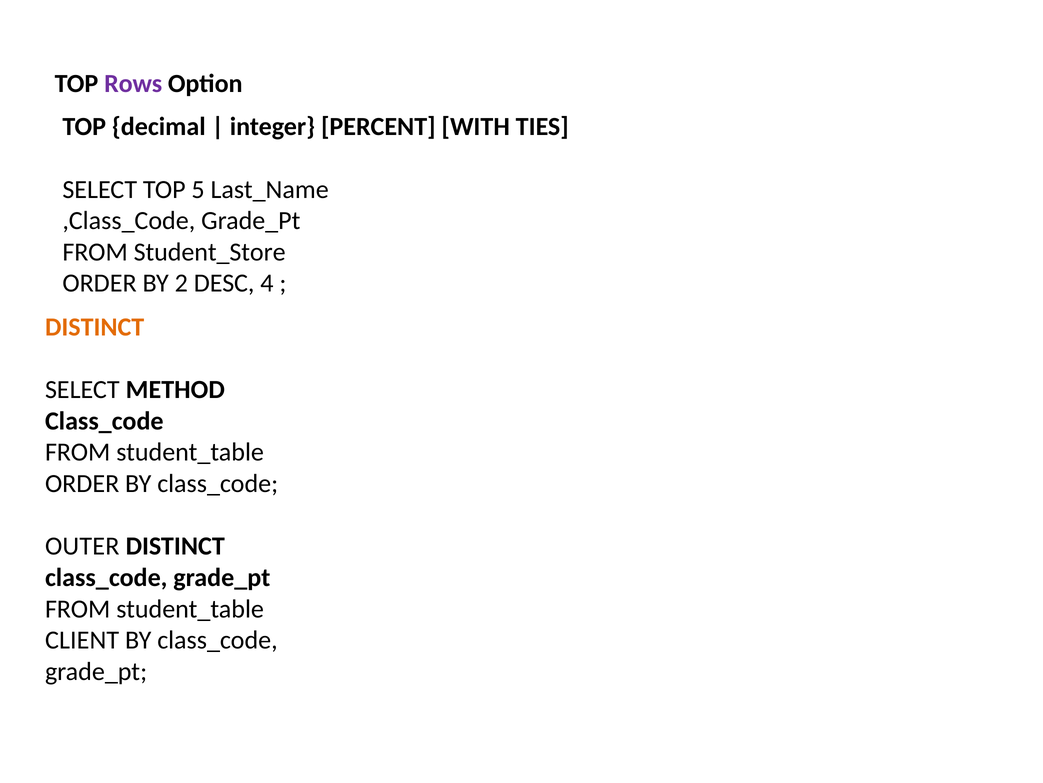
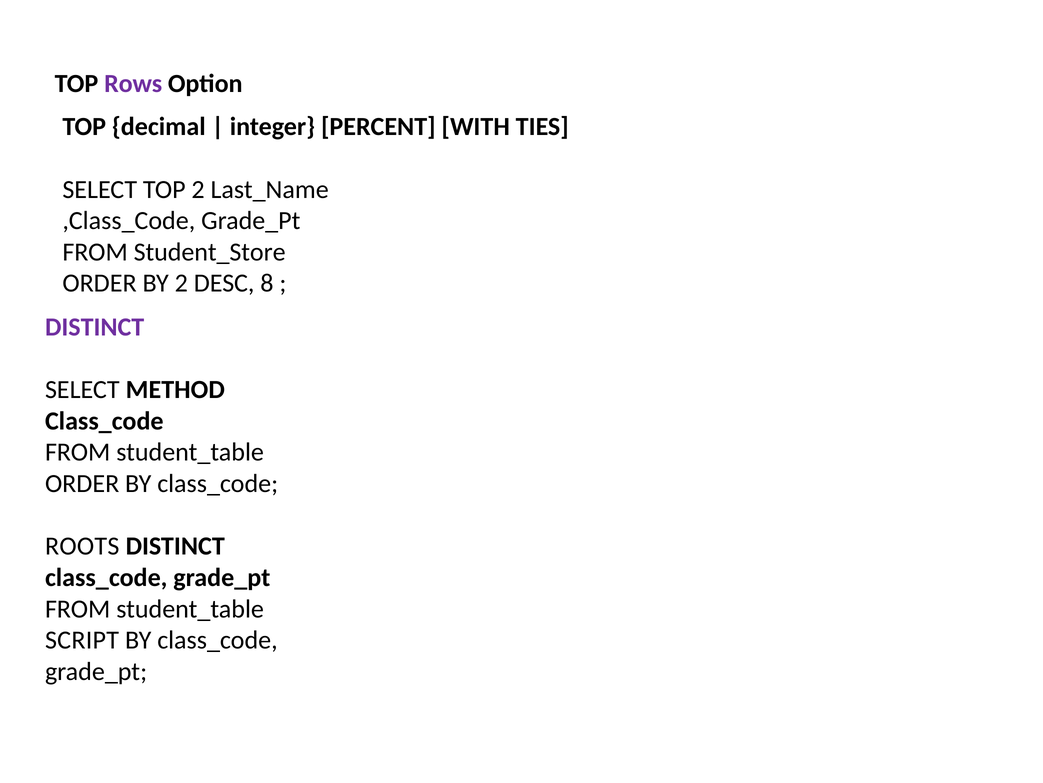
TOP 5: 5 -> 2
4: 4 -> 8
DISTINCT at (95, 327) colour: orange -> purple
OUTER: OUTER -> ROOTS
CLIENT: CLIENT -> SCRIPT
